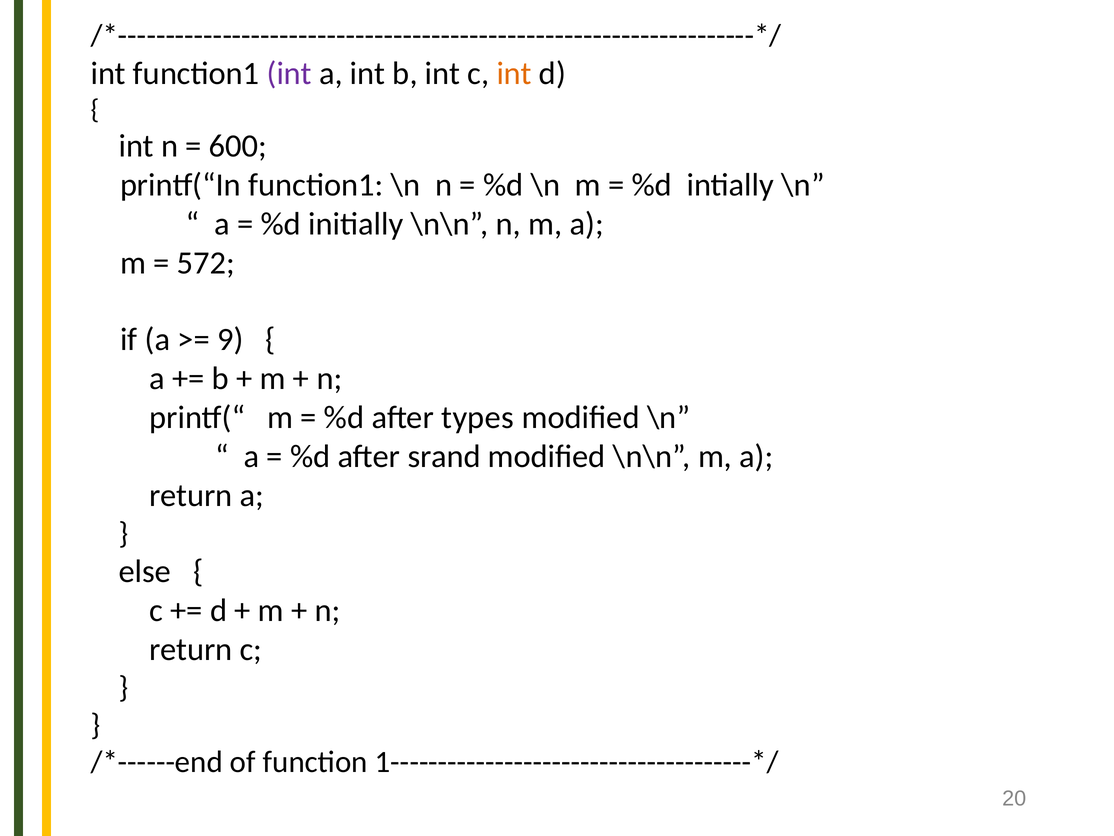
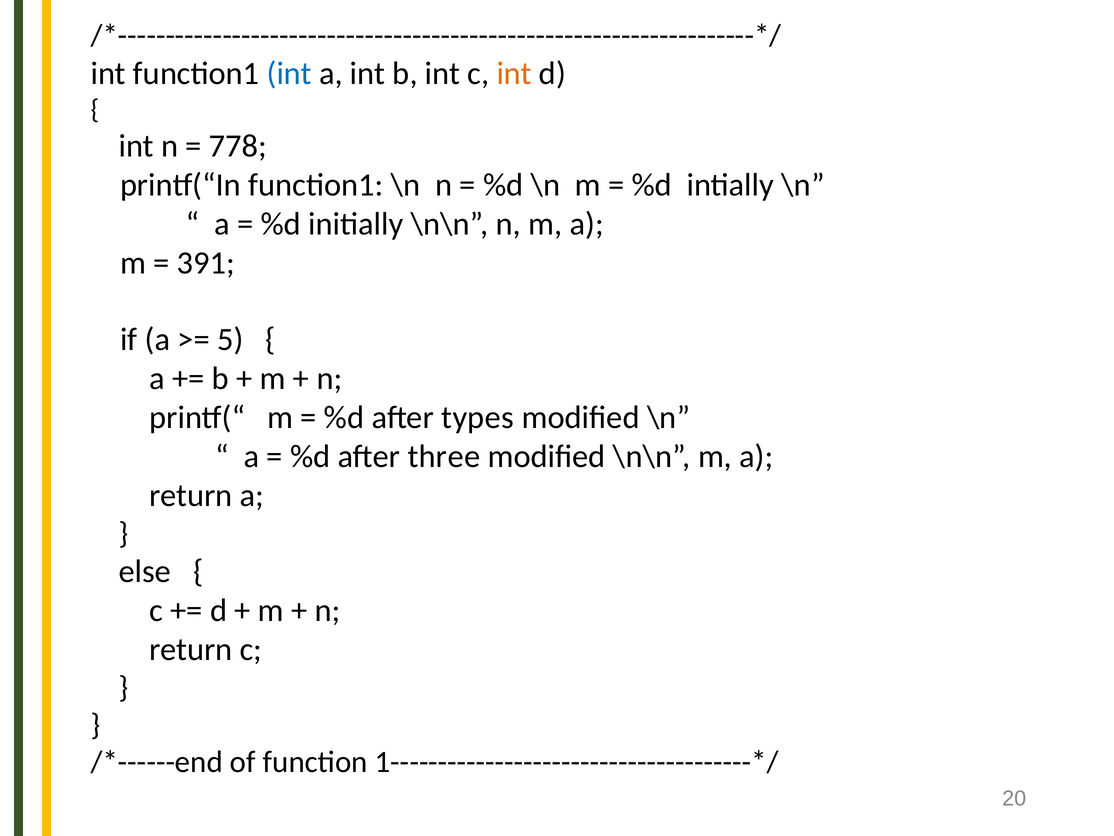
int at (289, 74) colour: purple -> blue
600: 600 -> 778
572: 572 -> 391
9: 9 -> 5
srand: srand -> three
